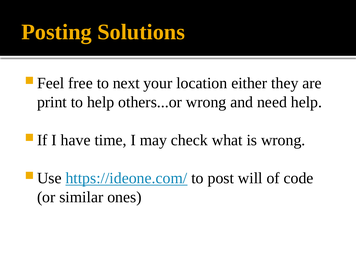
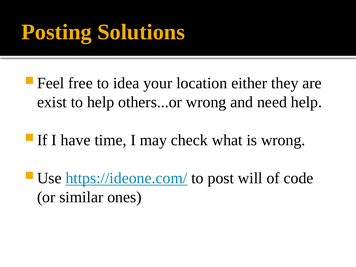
next: next -> idea
print: print -> exist
